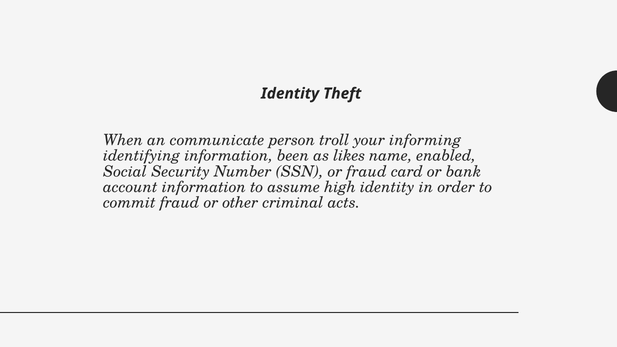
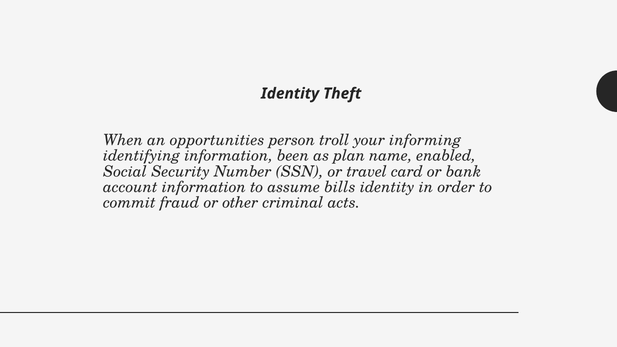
communicate: communicate -> opportunities
likes: likes -> plan
or fraud: fraud -> travel
high: high -> bills
